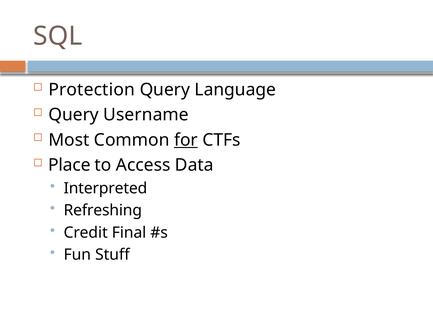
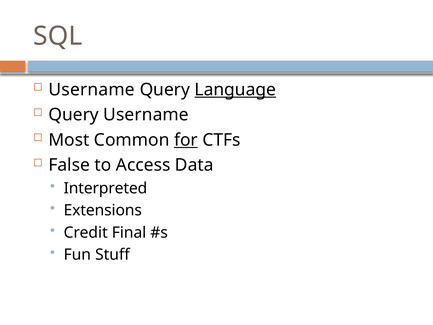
Protection at (92, 90): Protection -> Username
Language underline: none -> present
Place: Place -> False
Refreshing: Refreshing -> Extensions
